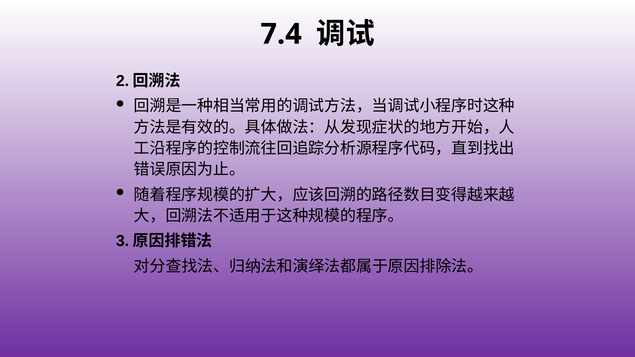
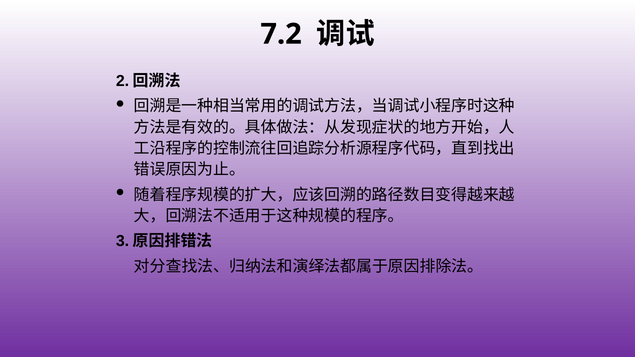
7.4: 7.4 -> 7.2
